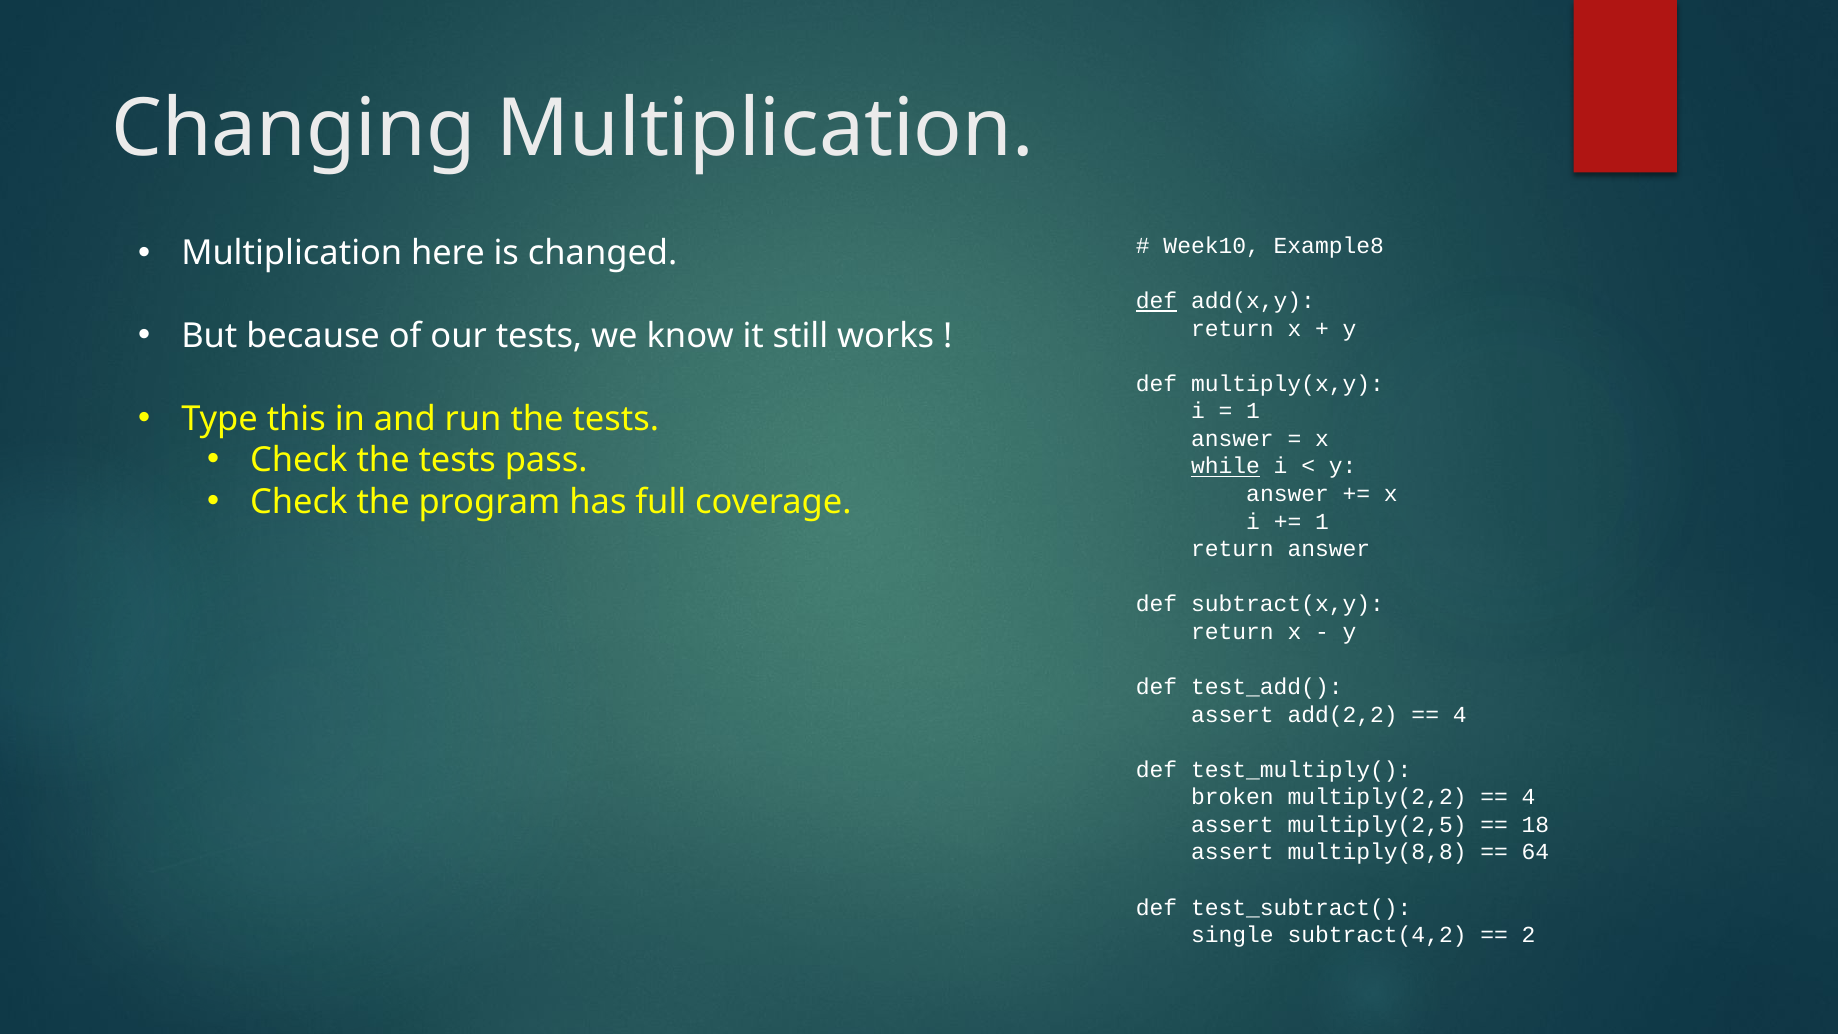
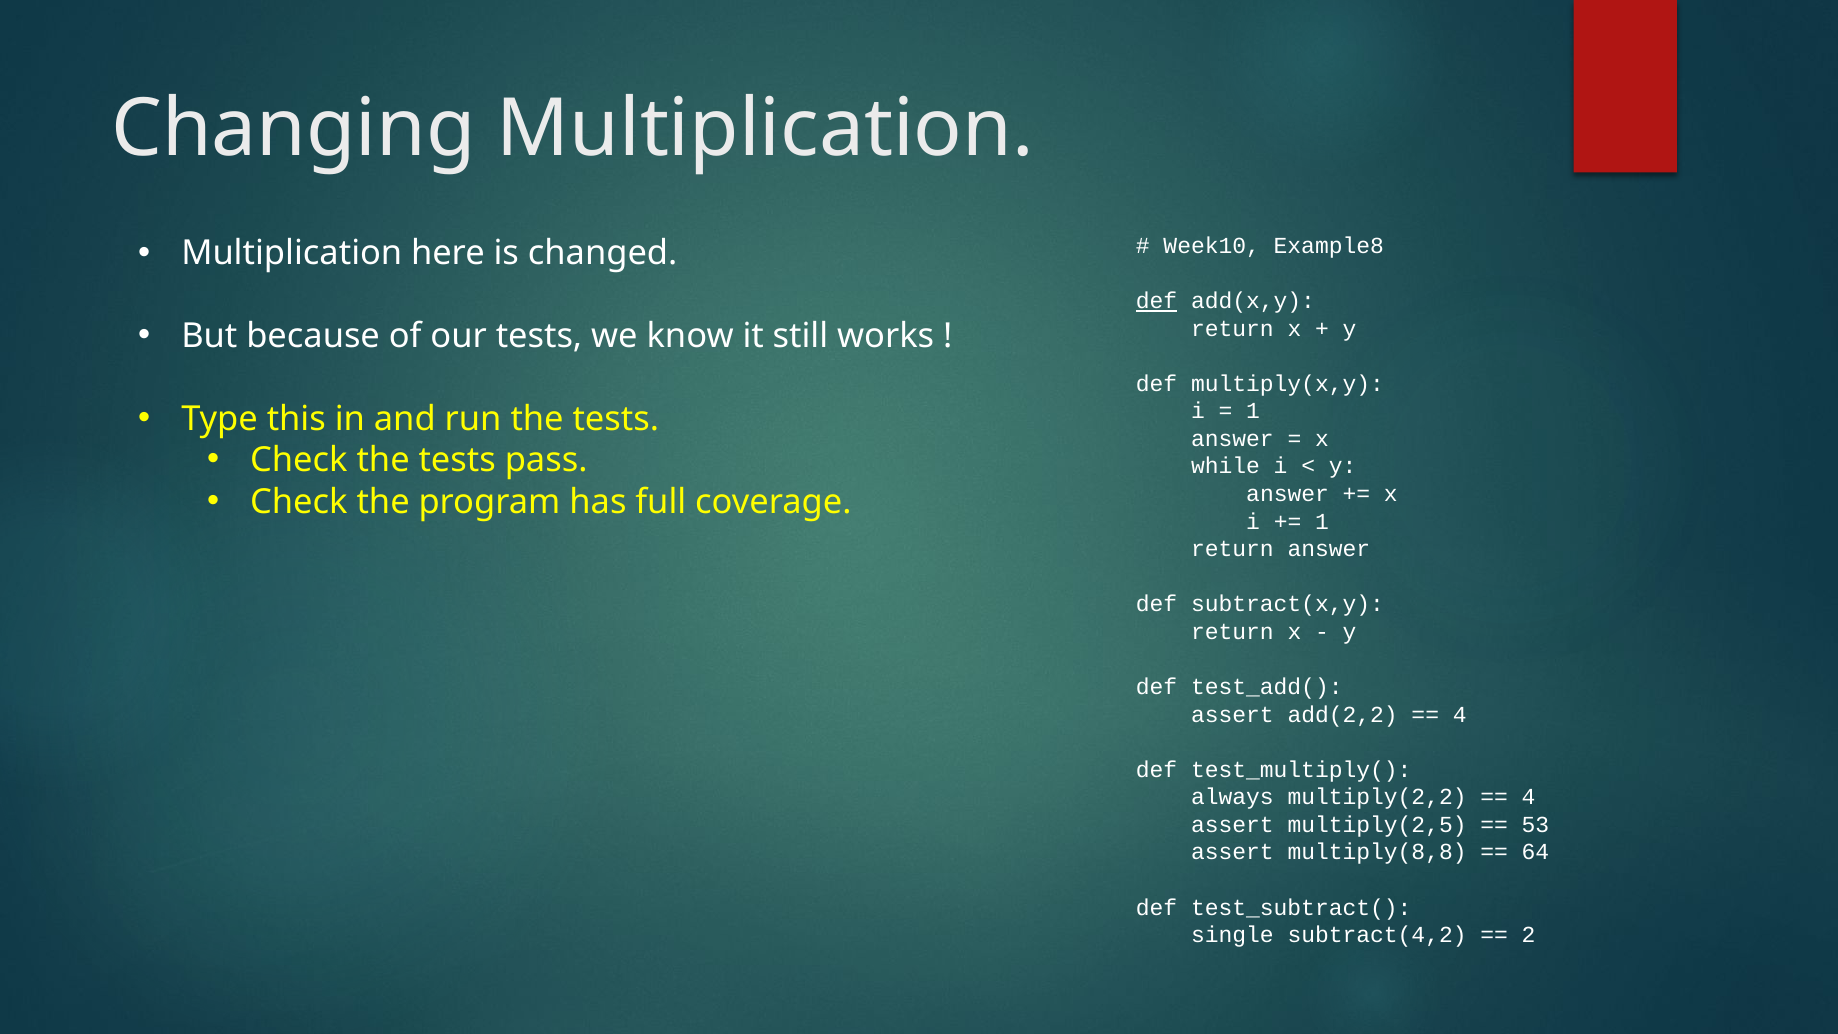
while underline: present -> none
broken: broken -> always
18: 18 -> 53
